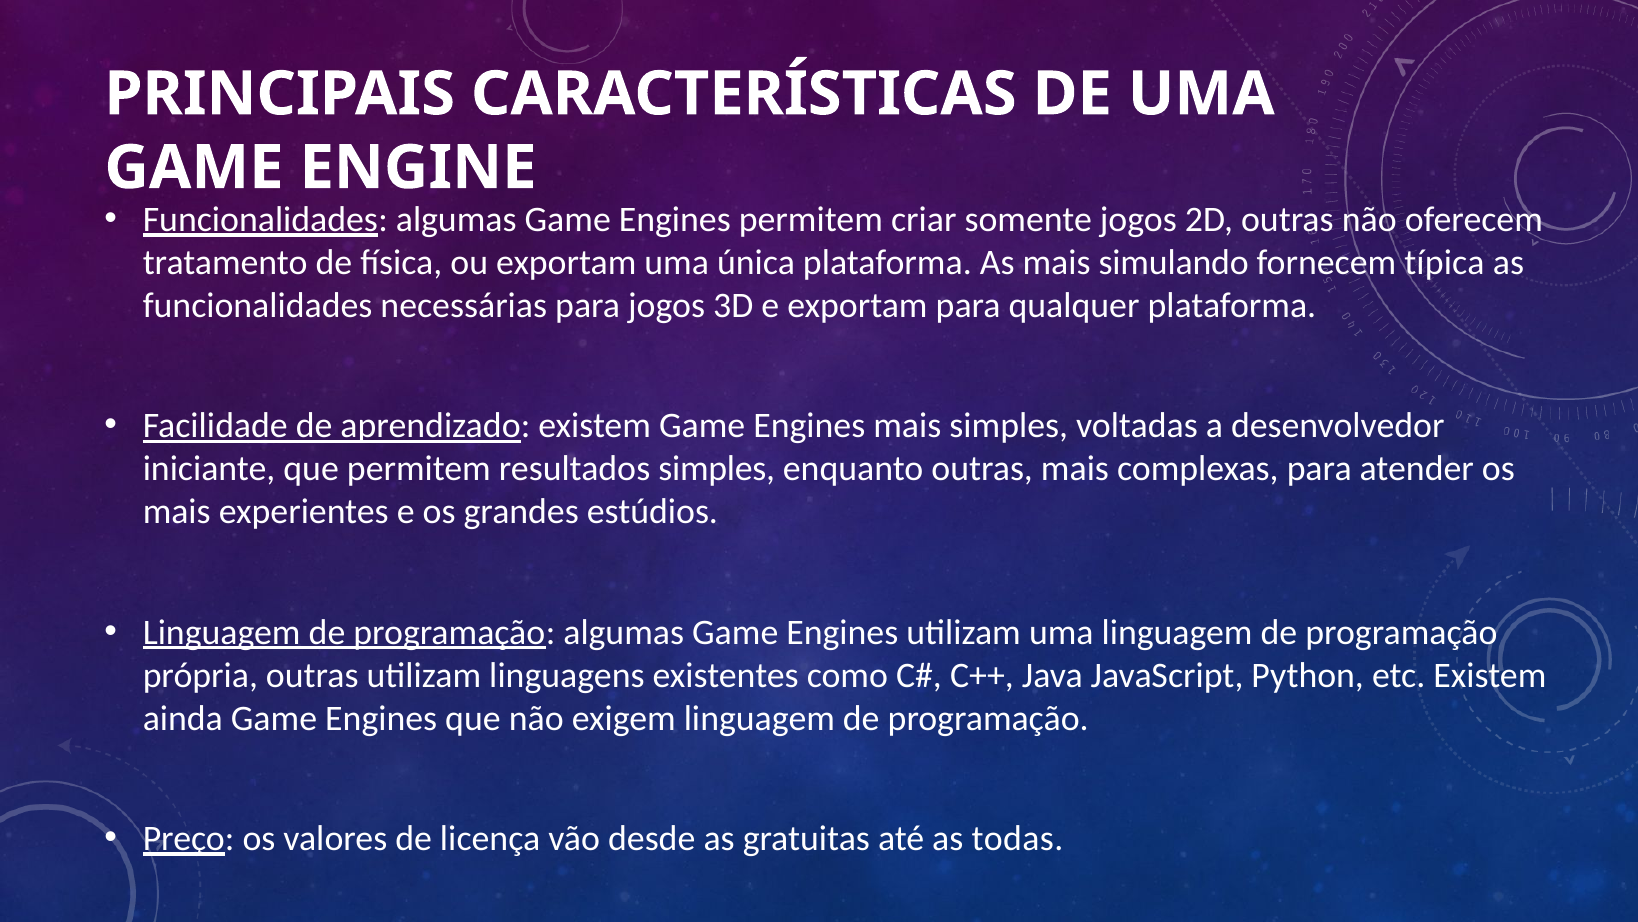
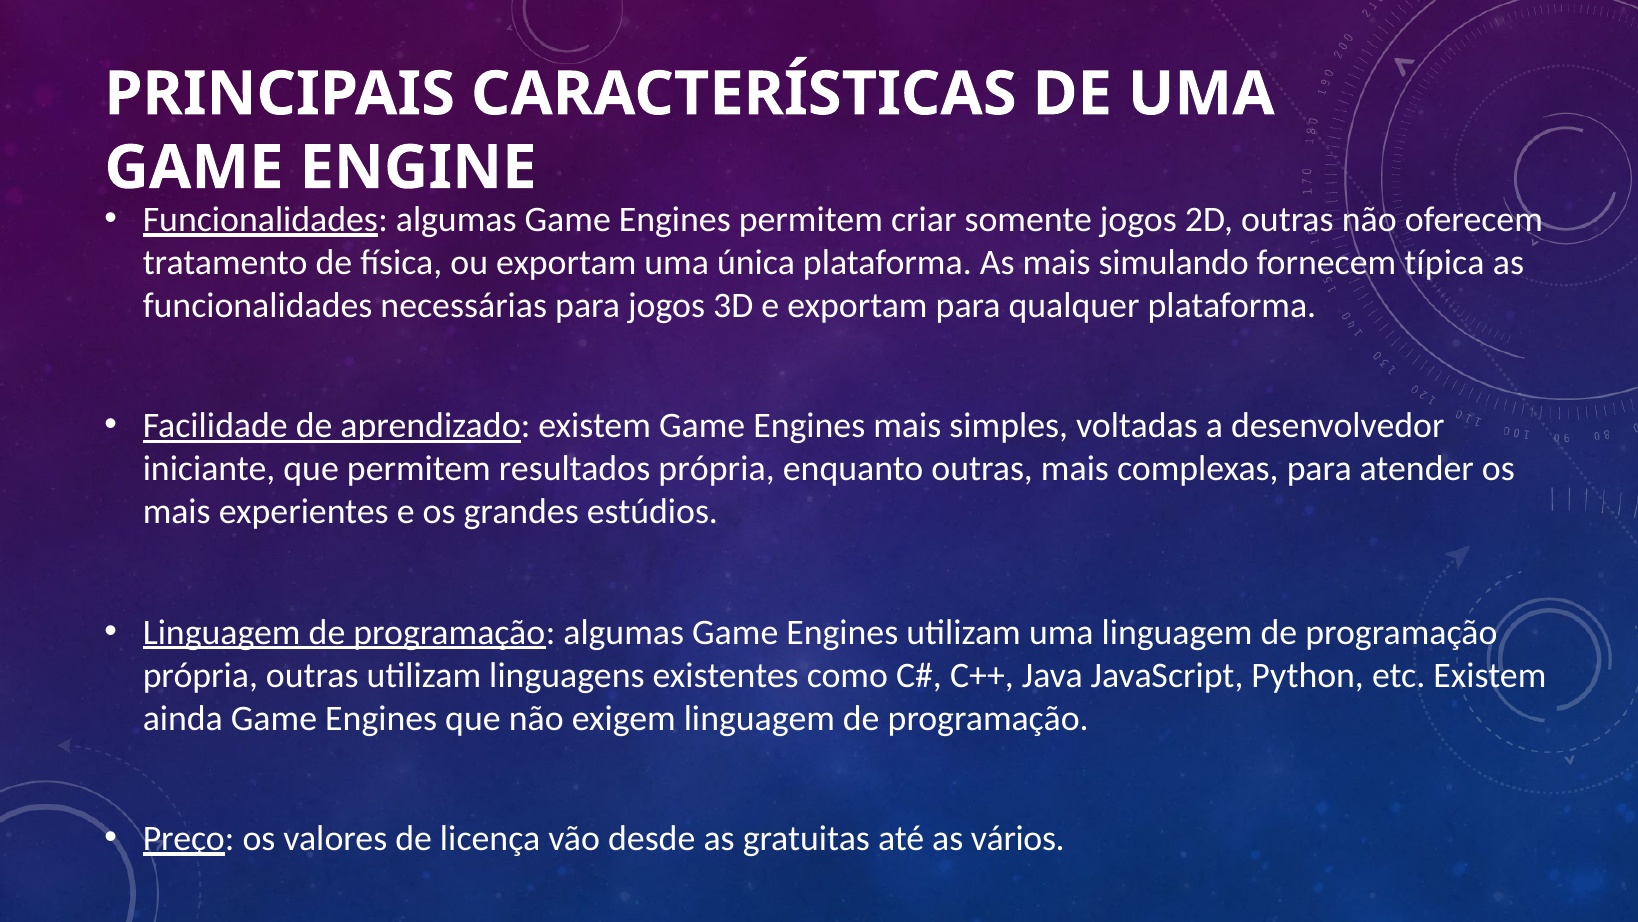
resultados simples: simples -> própria
todas: todas -> vários
